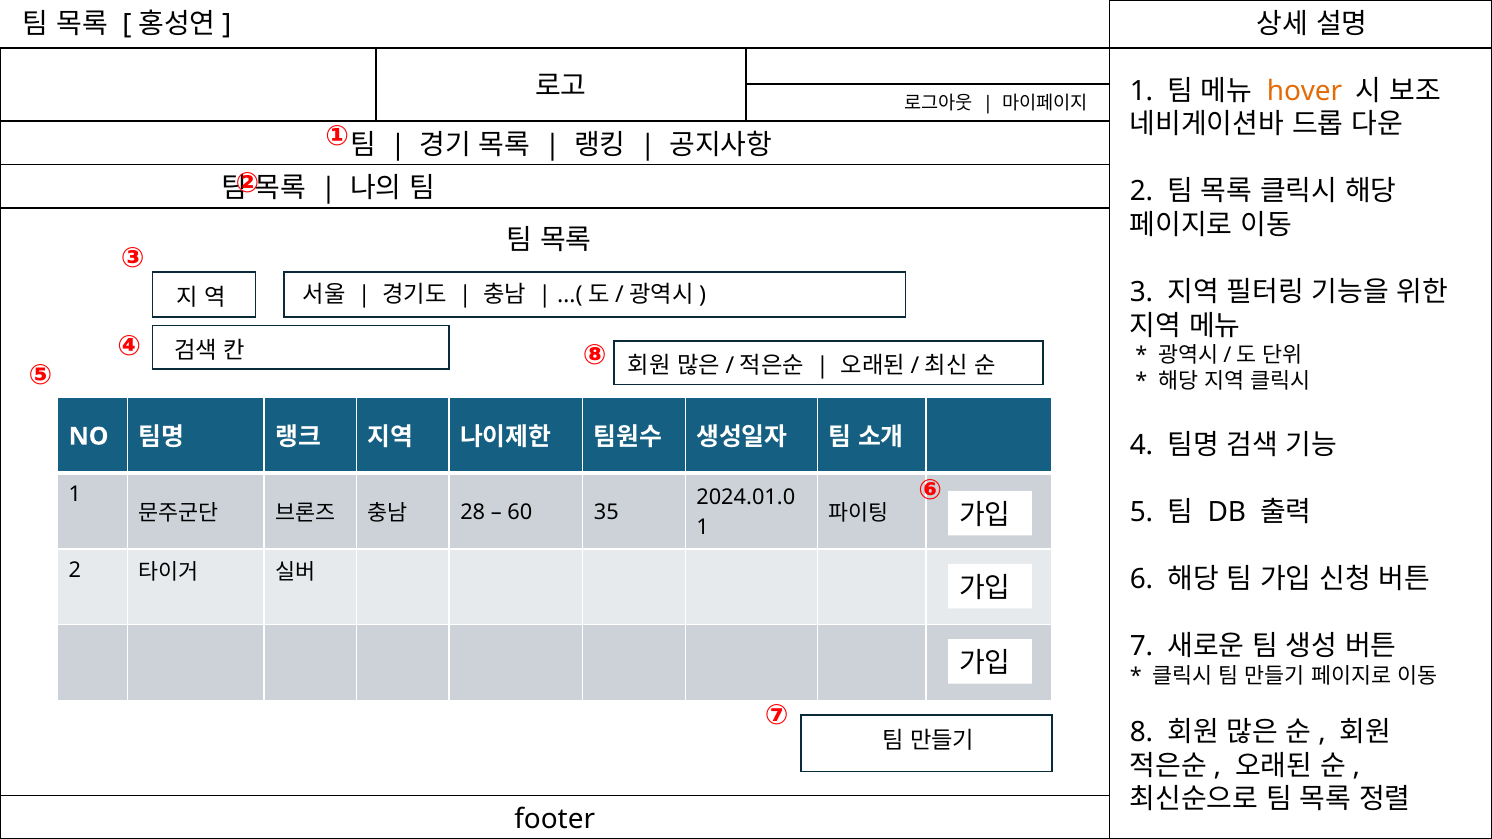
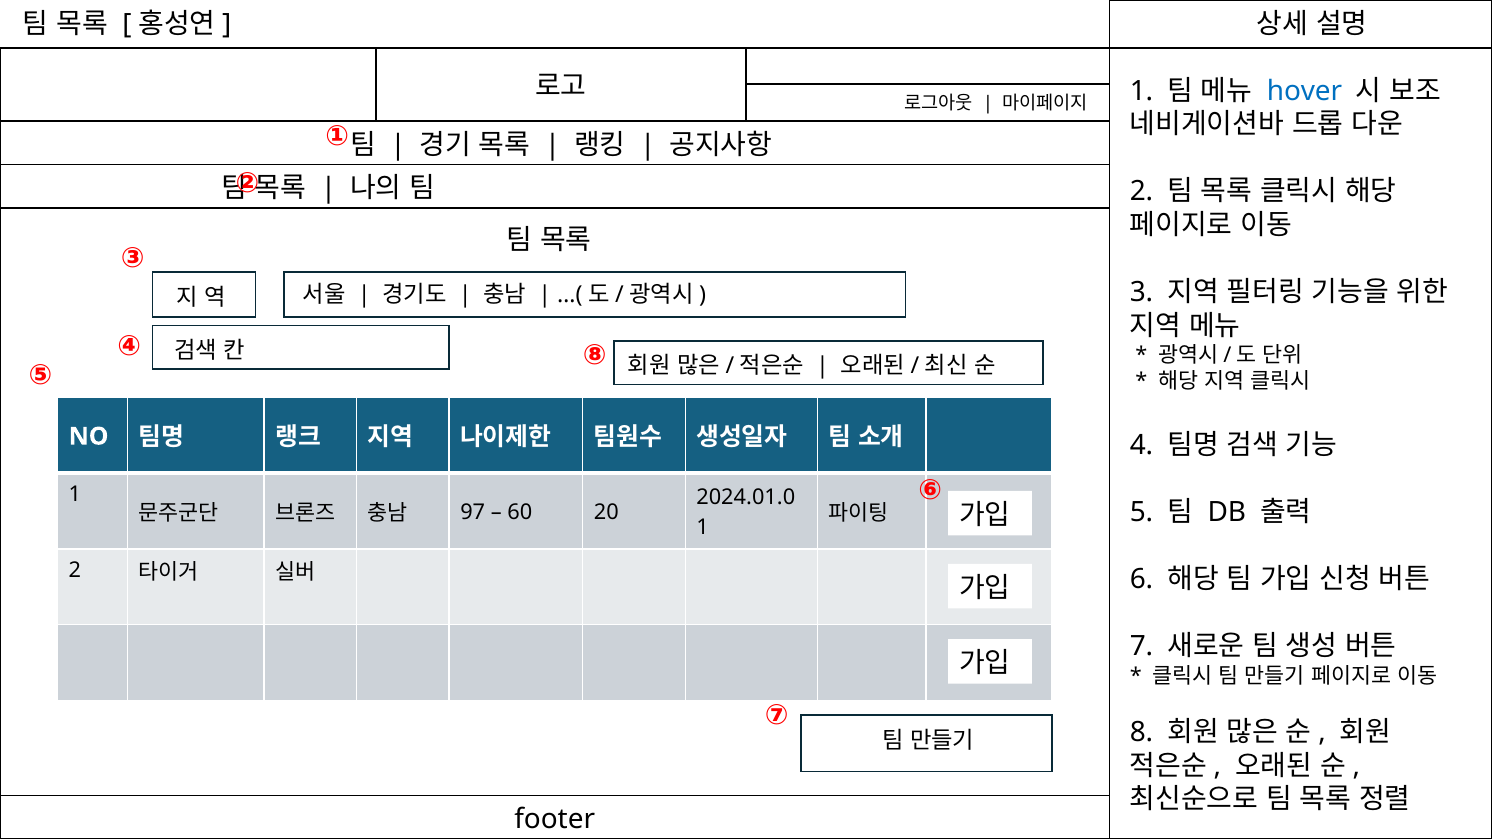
hover colour: orange -> blue
28: 28 -> 97
35: 35 -> 20
